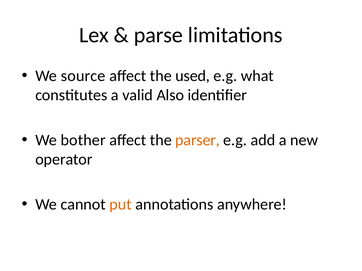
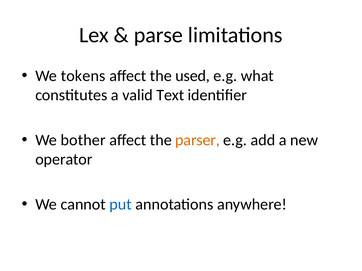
source: source -> tokens
Also: Also -> Text
put colour: orange -> blue
